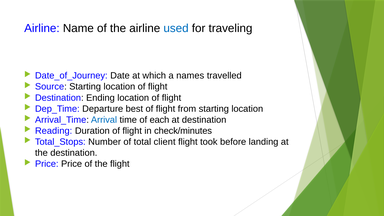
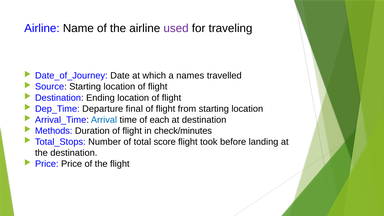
used colour: blue -> purple
best: best -> final
Reading: Reading -> Methods
client: client -> score
